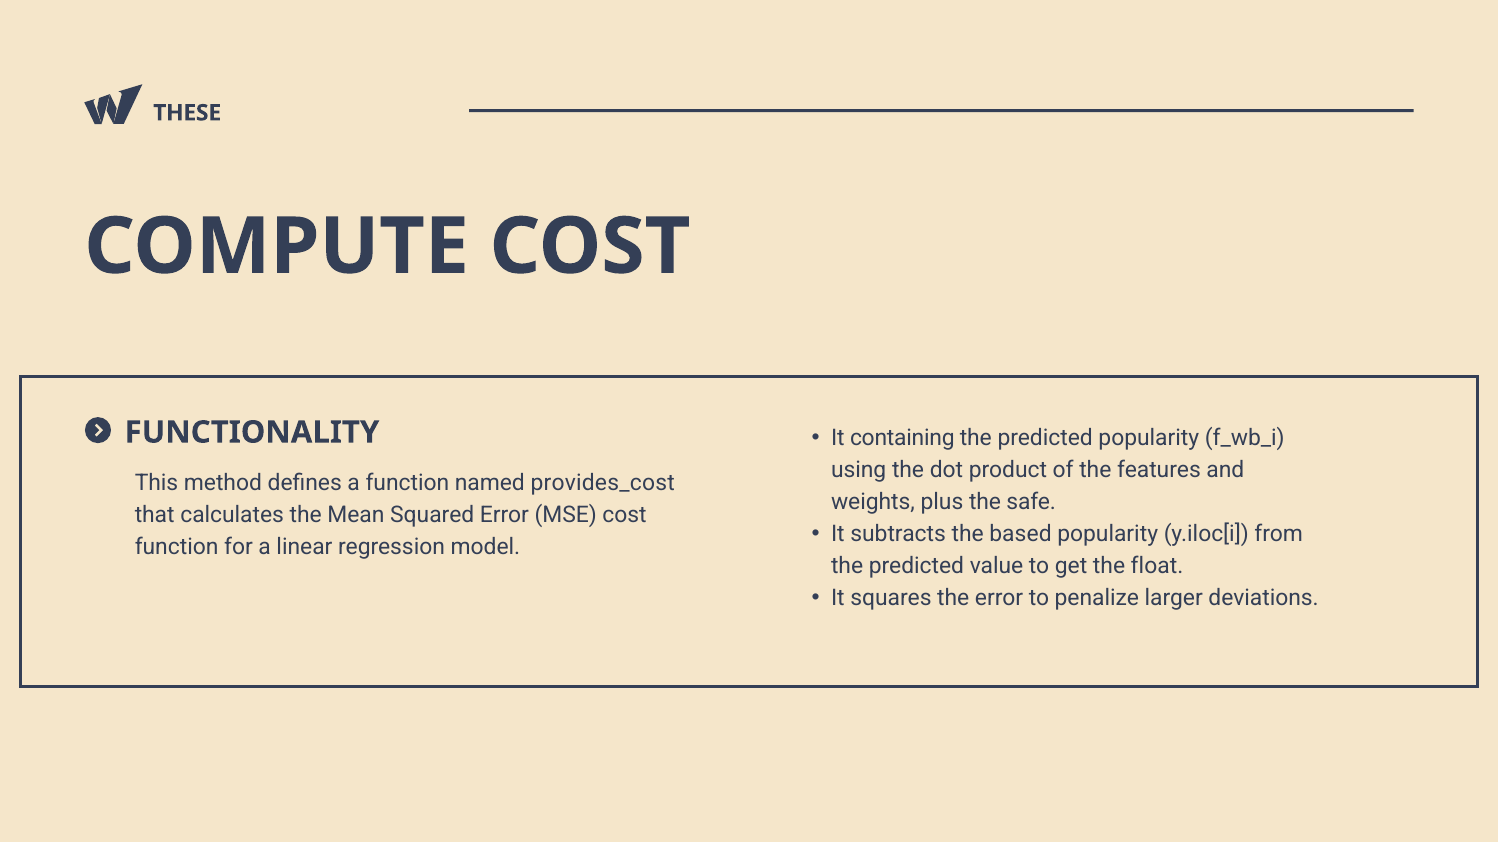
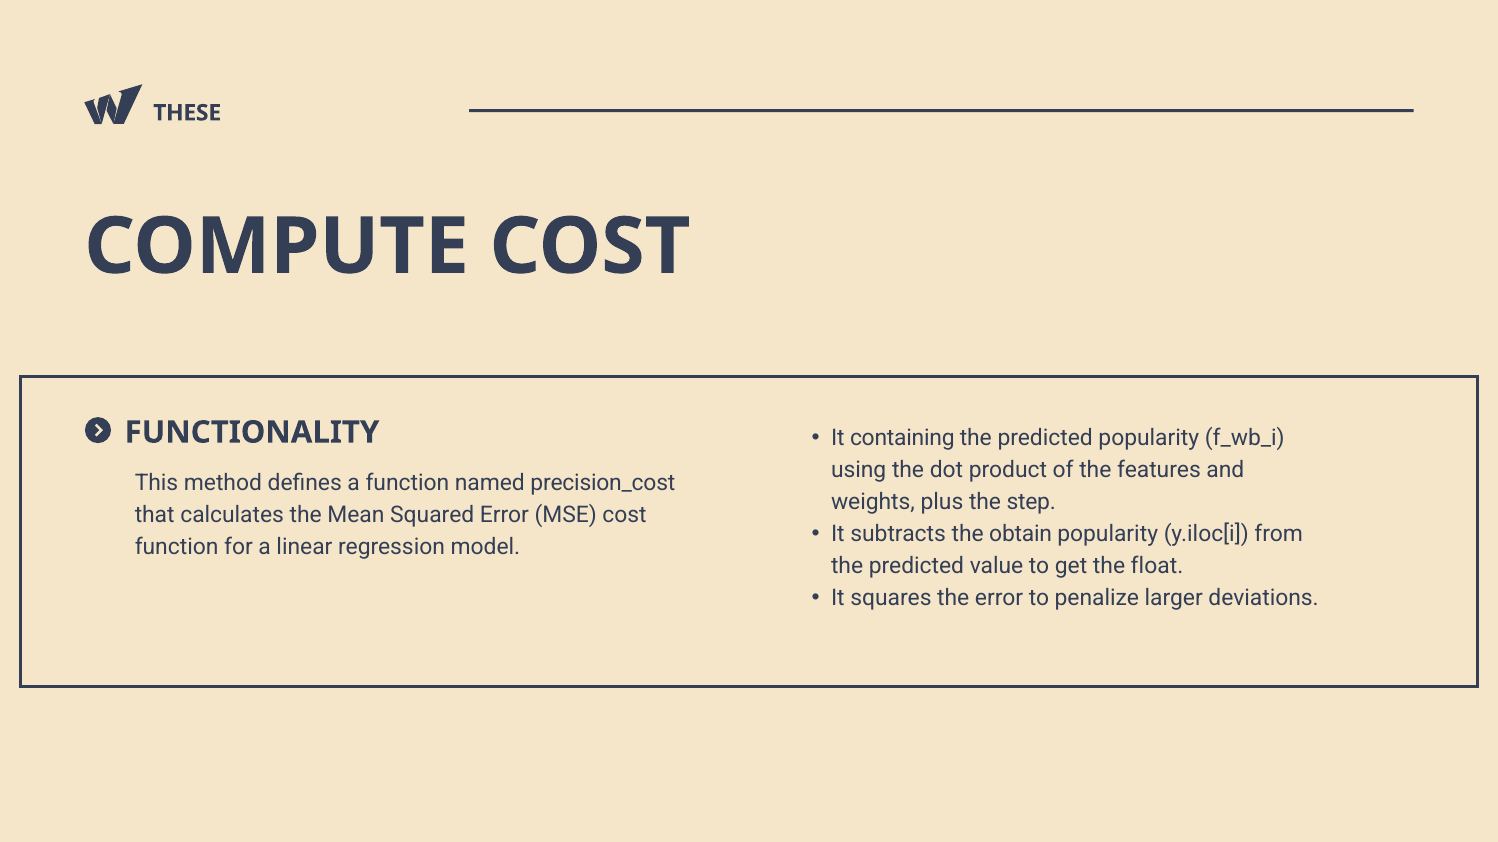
provides_cost: provides_cost -> precision_cost
safe: safe -> step
based: based -> obtain
